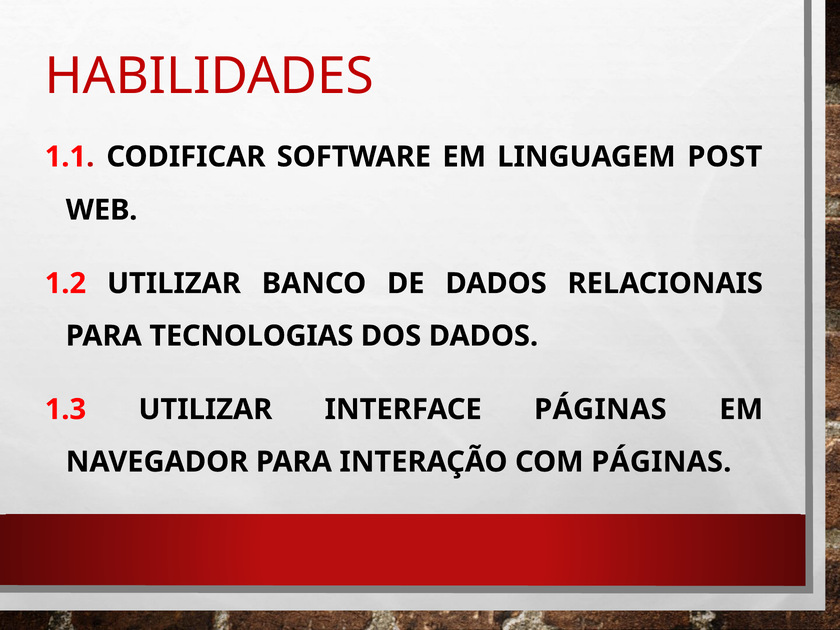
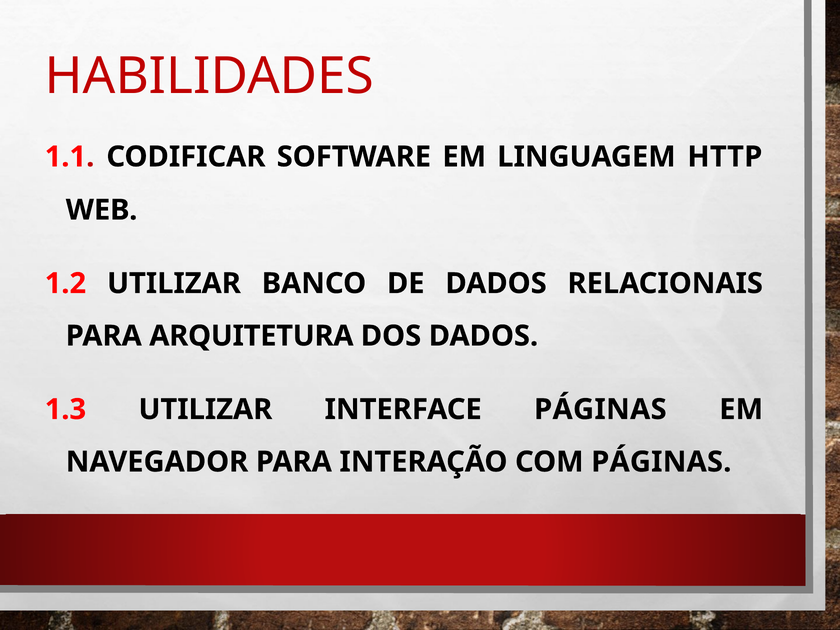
POST: POST -> HTTP
TECNOLOGIAS: TECNOLOGIAS -> ARQUITETURA
